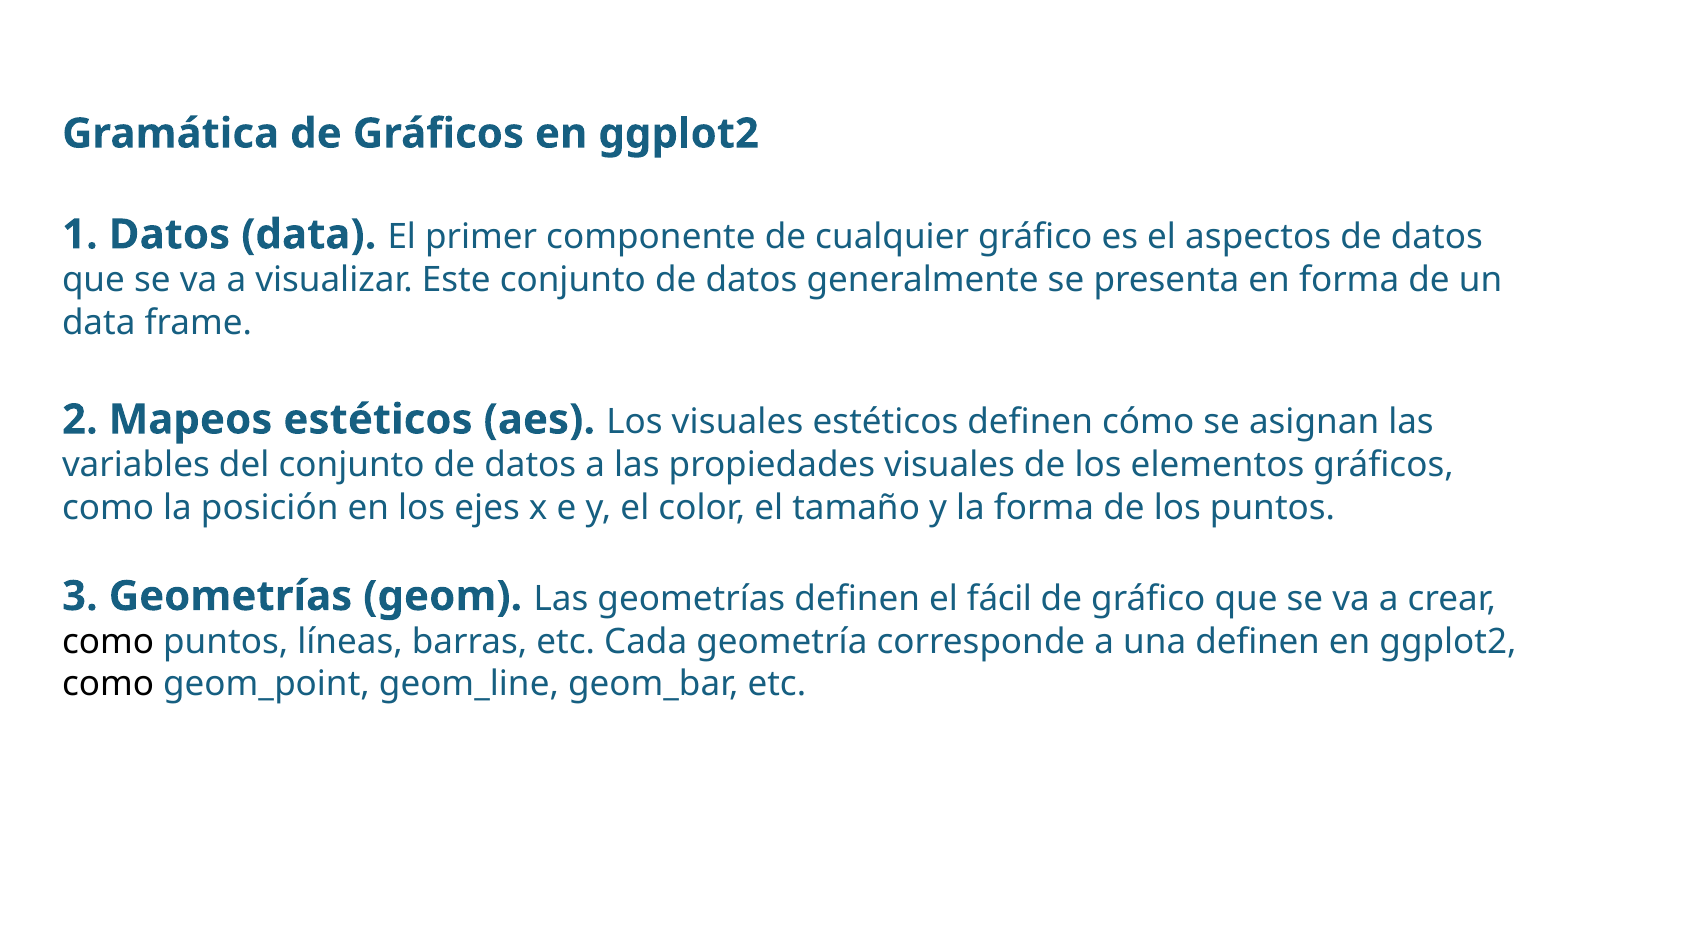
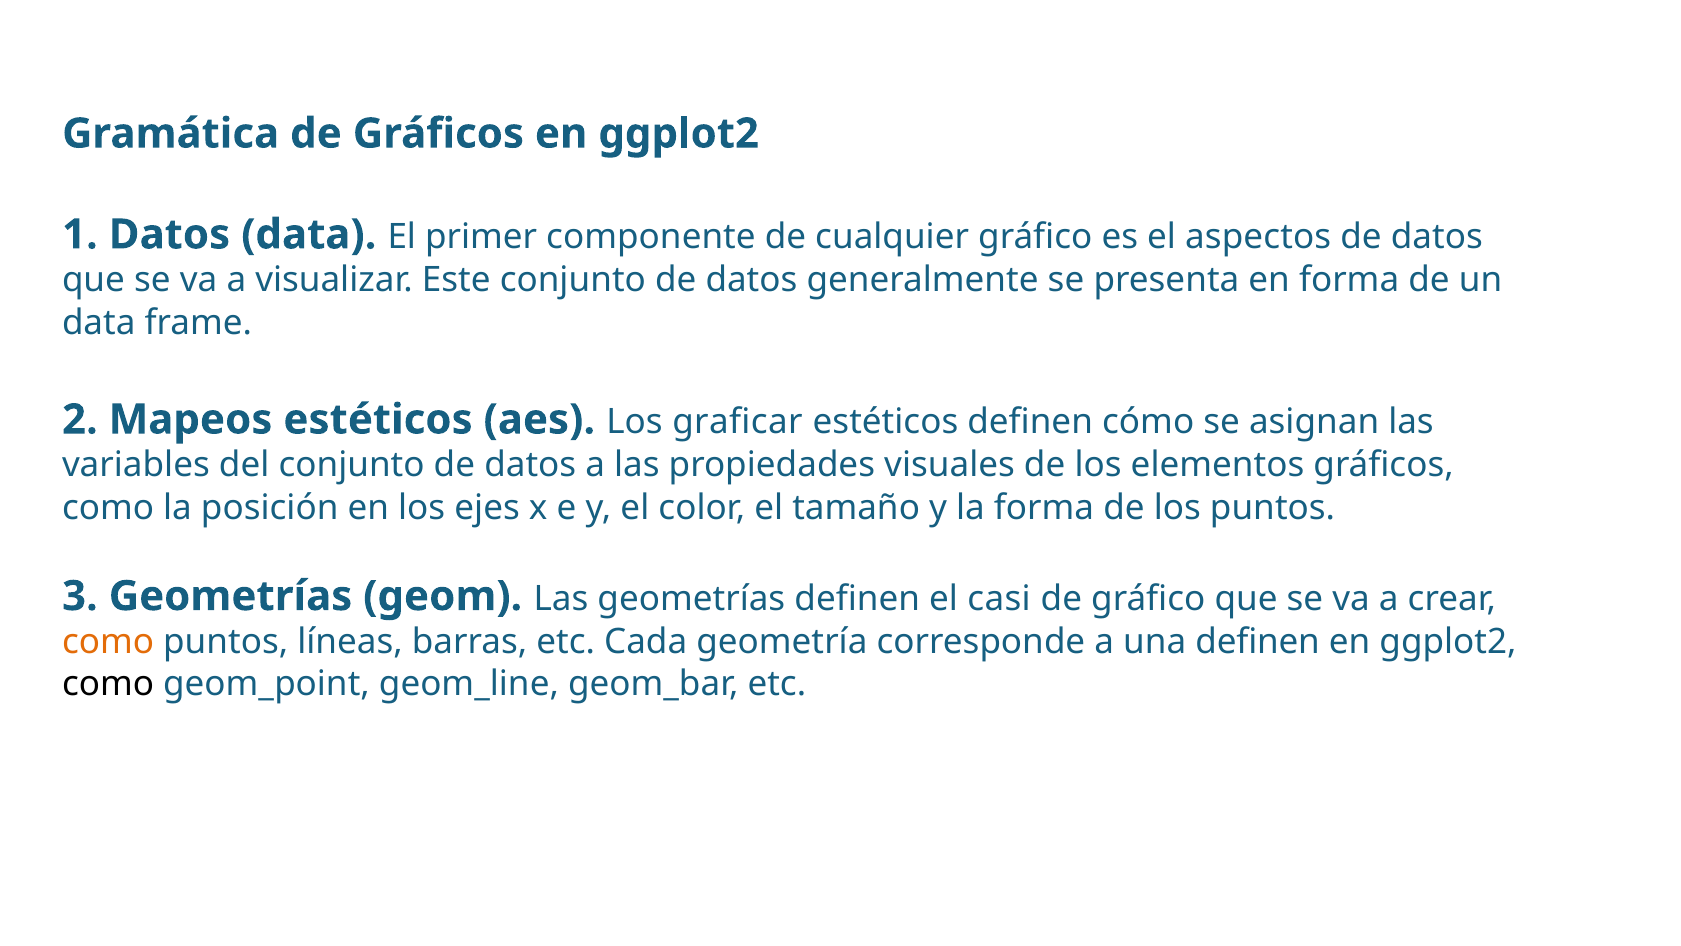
Los visuales: visuales -> graficar
fácil: fácil -> casi
como at (108, 642) colour: black -> orange
